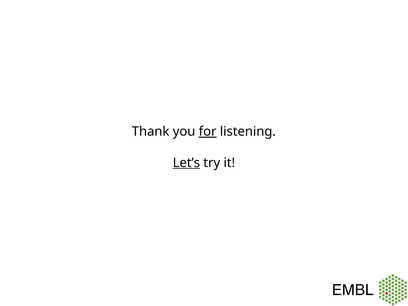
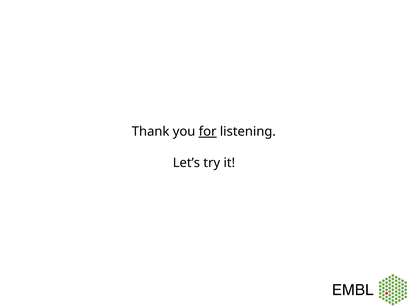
Let’s underline: present -> none
